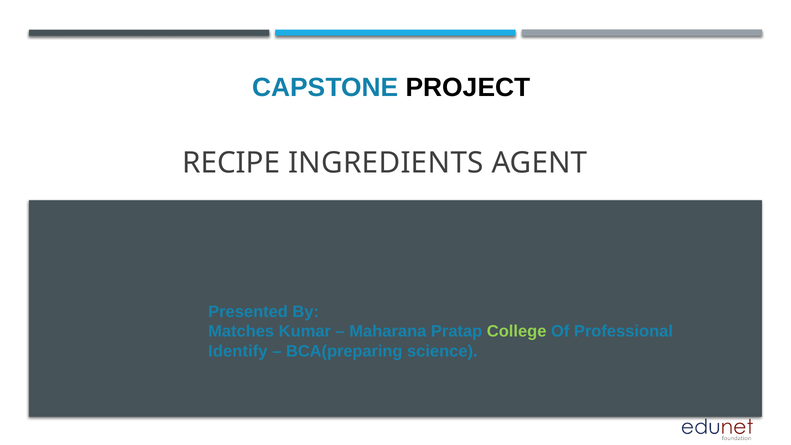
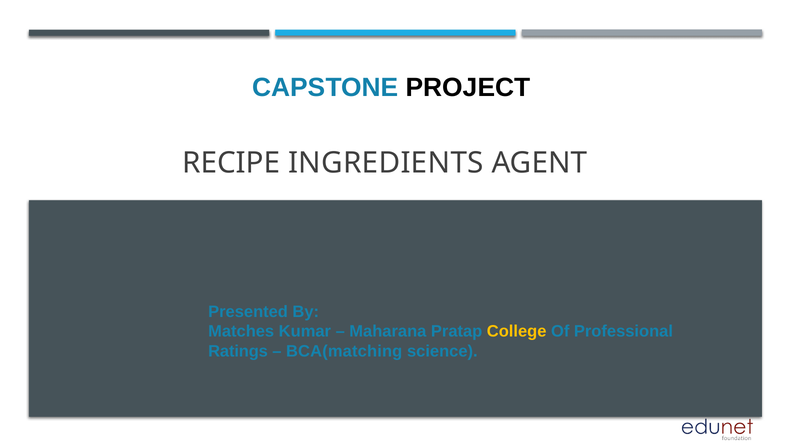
College colour: light green -> yellow
Identify: Identify -> Ratings
BCA(preparing: BCA(preparing -> BCA(matching
